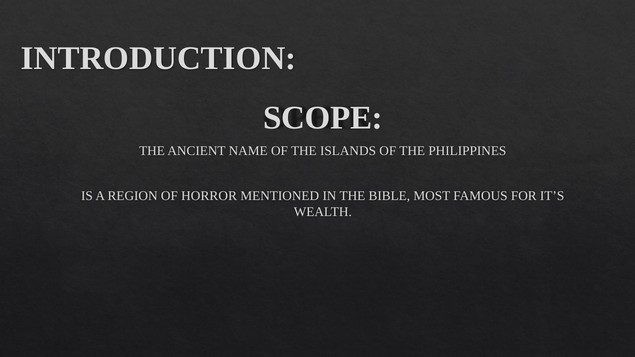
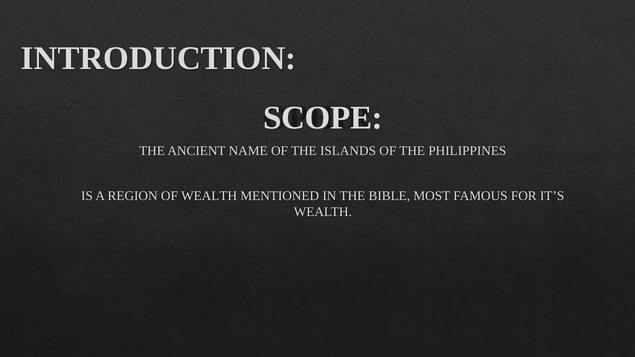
OF HORROR: HORROR -> WEALTH
